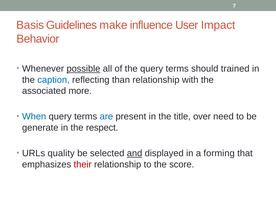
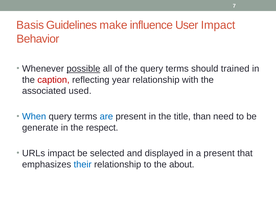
caption colour: blue -> red
than: than -> year
more: more -> used
over: over -> than
URLs quality: quality -> impact
and underline: present -> none
a forming: forming -> present
their colour: red -> blue
score: score -> about
